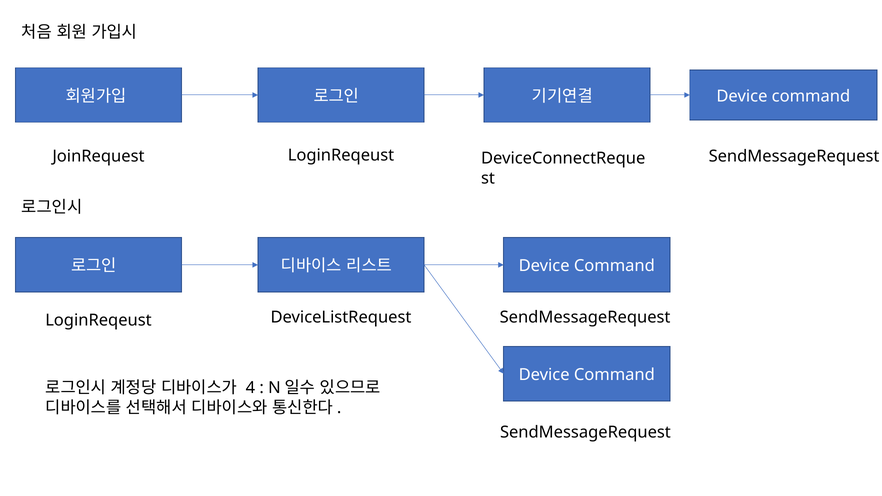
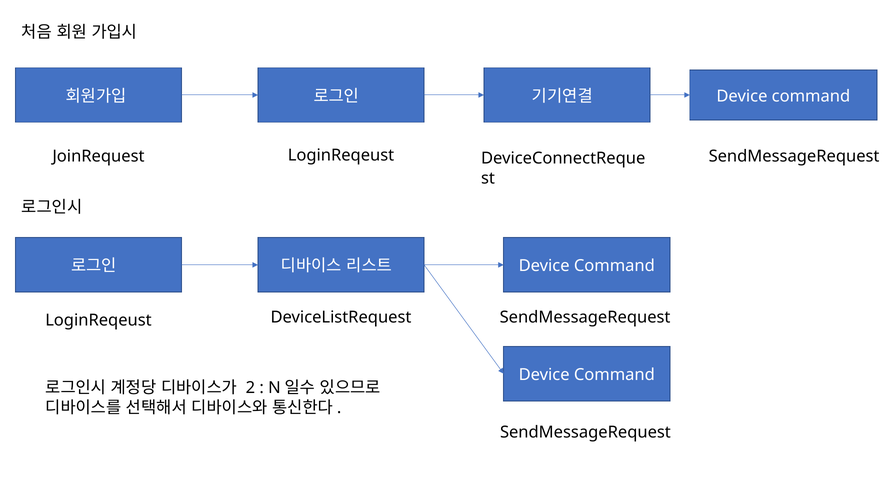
4: 4 -> 2
